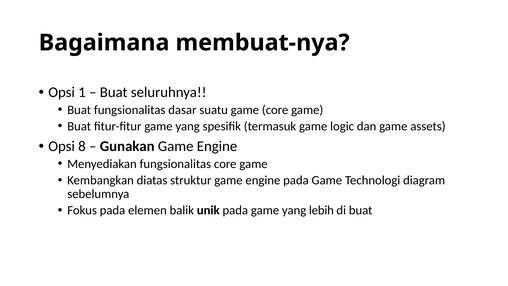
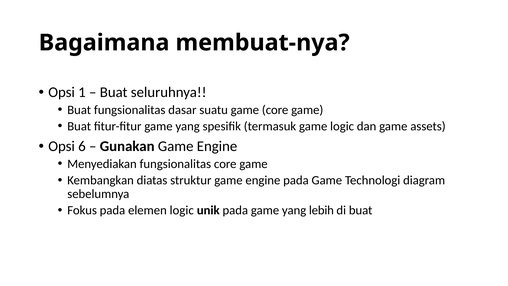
8: 8 -> 6
elemen balik: balik -> logic
